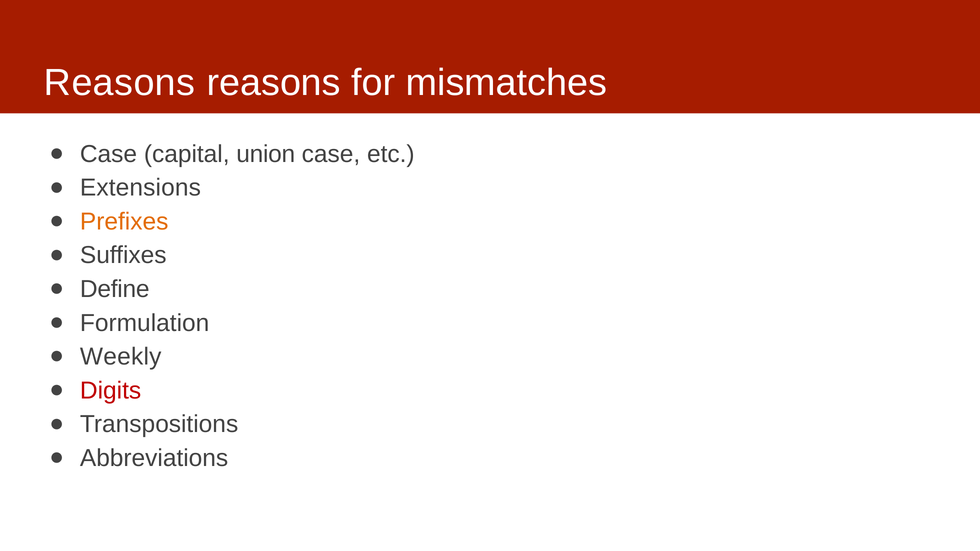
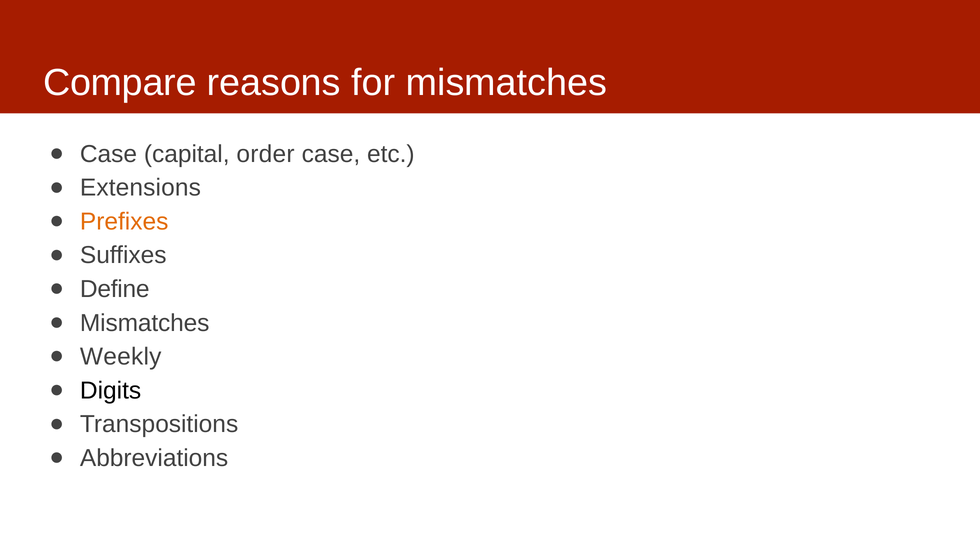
Reasons at (120, 83): Reasons -> Compare
union: union -> order
Formulation at (145, 323): Formulation -> Mismatches
Digits colour: red -> black
